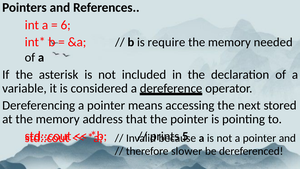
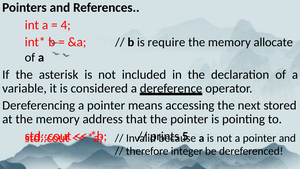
6: 6 -> 4
needed: needed -> allocate
slower: slower -> integer
